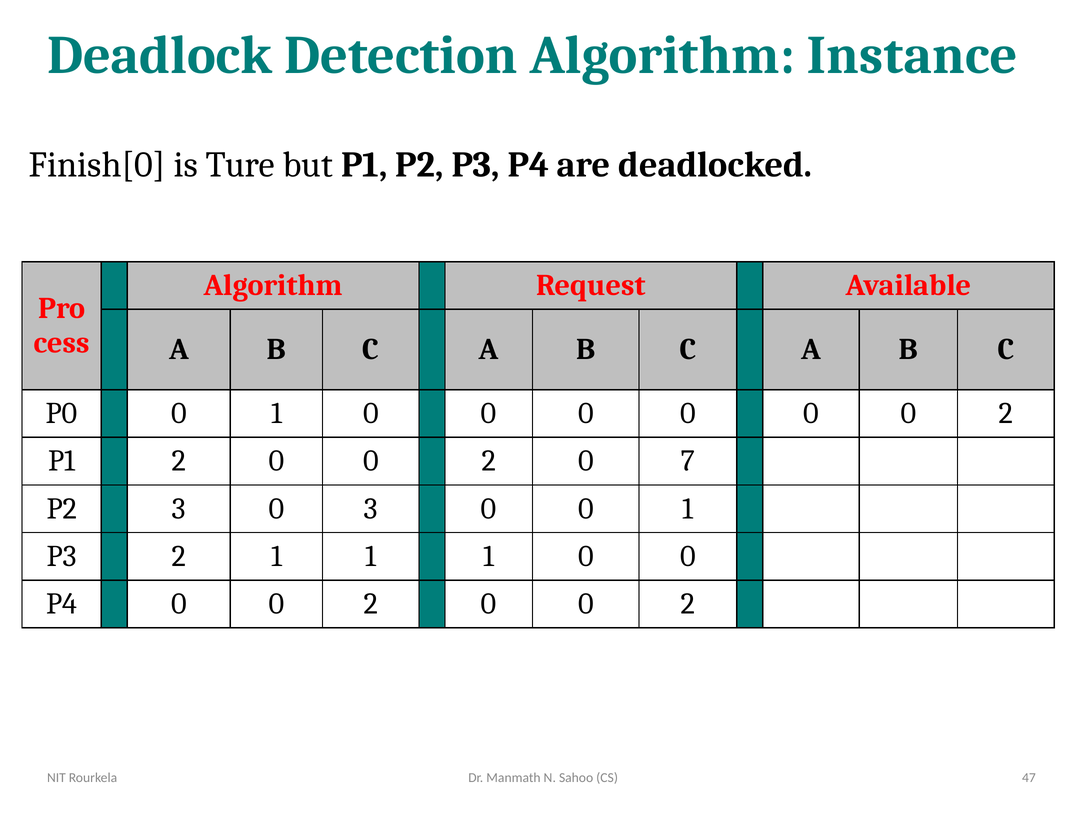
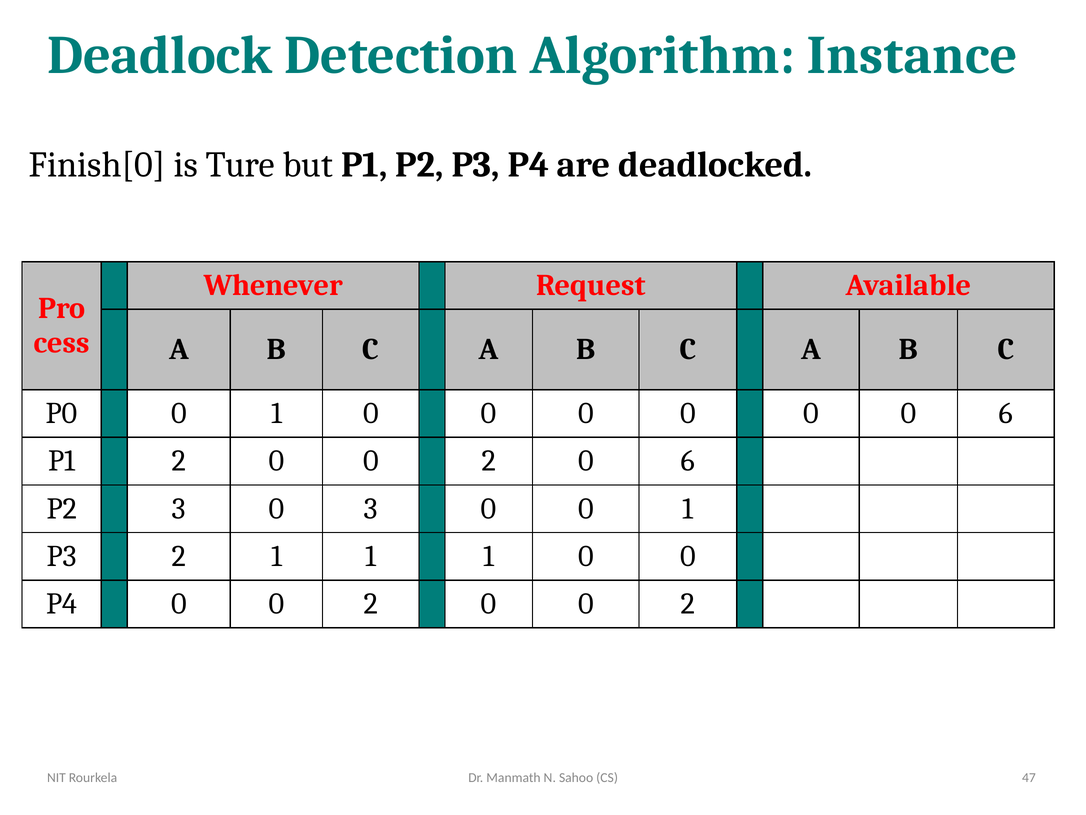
Algorithm at (273, 285): Algorithm -> Whenever
0 0 0 2: 2 -> 6
2 0 7: 7 -> 6
